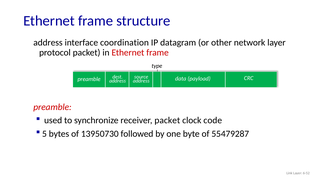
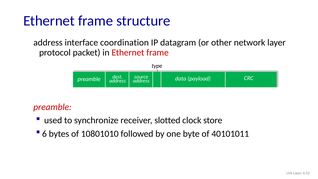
receiver packet: packet -> slotted
code: code -> store
5: 5 -> 6
13950730: 13950730 -> 10801010
55479287: 55479287 -> 40101011
